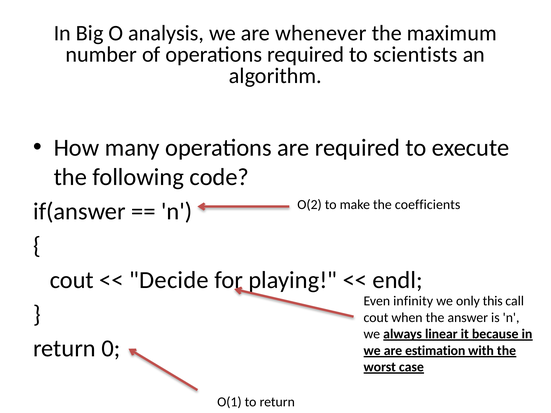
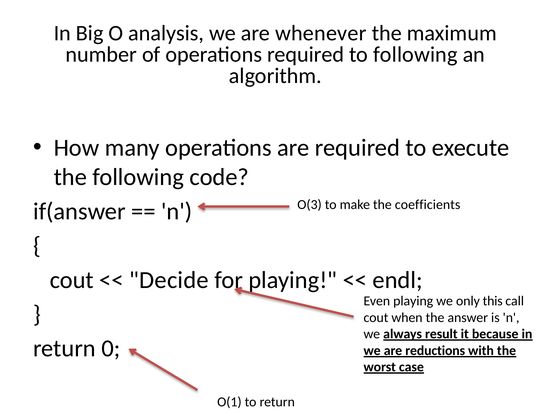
to scientists: scientists -> following
O(2: O(2 -> O(3
Even infinity: infinity -> playing
linear: linear -> result
estimation: estimation -> reductions
